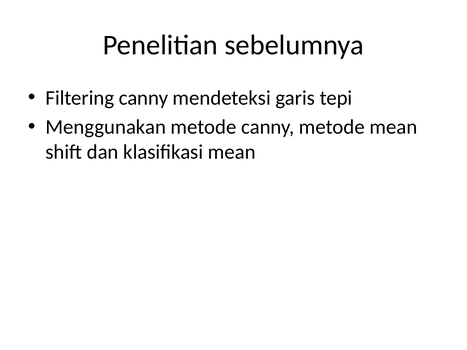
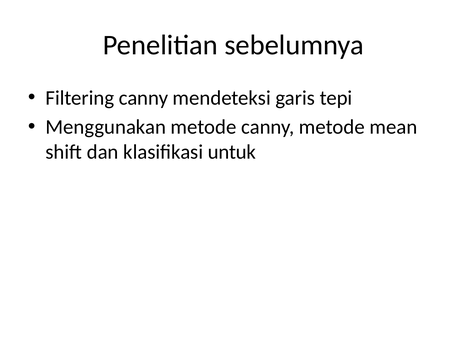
klasifikasi mean: mean -> untuk
